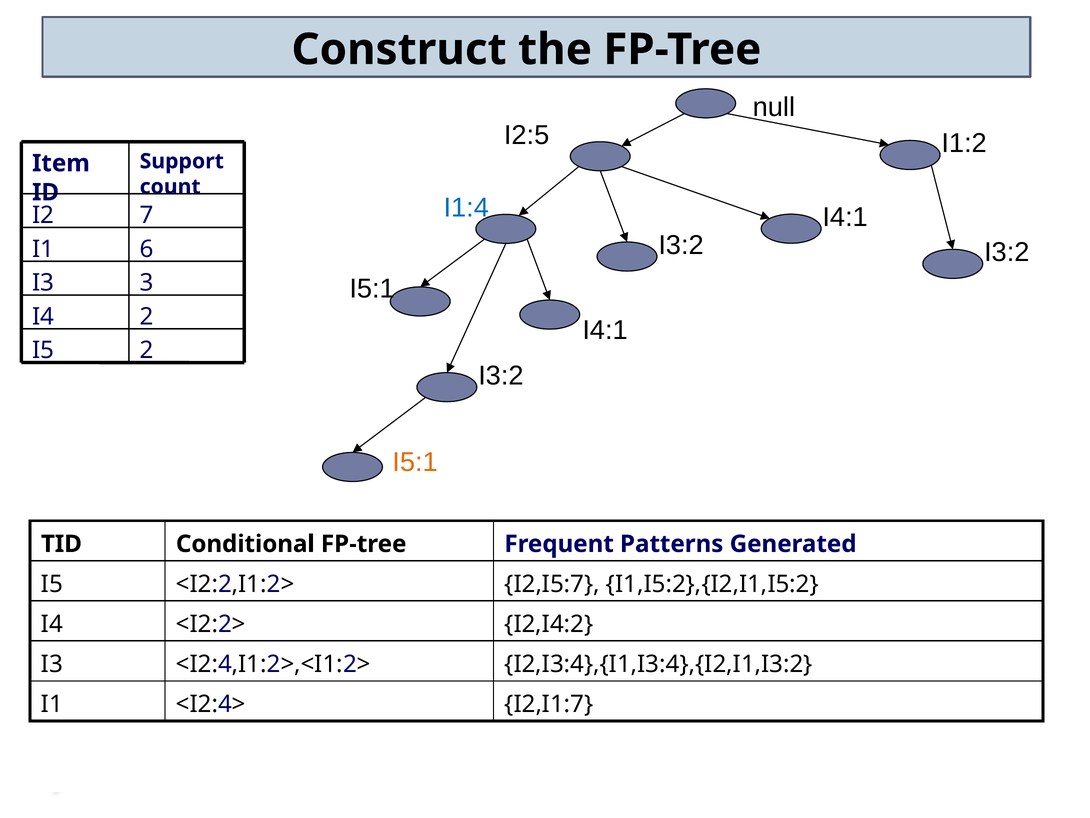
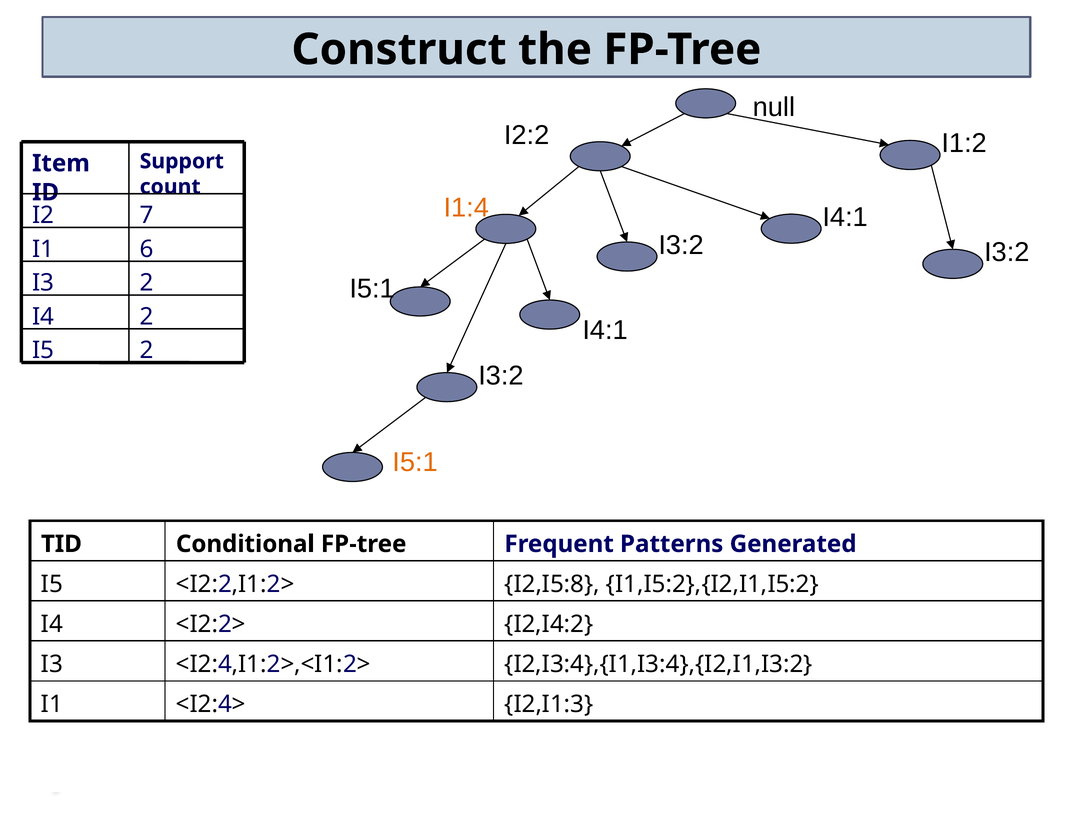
I2:5: I2:5 -> I2:2
I1:4 colour: blue -> orange
I3 3: 3 -> 2
I2,I5:7: I2,I5:7 -> I2,I5:8
I2,I1:7: I2,I1:7 -> I2,I1:3
